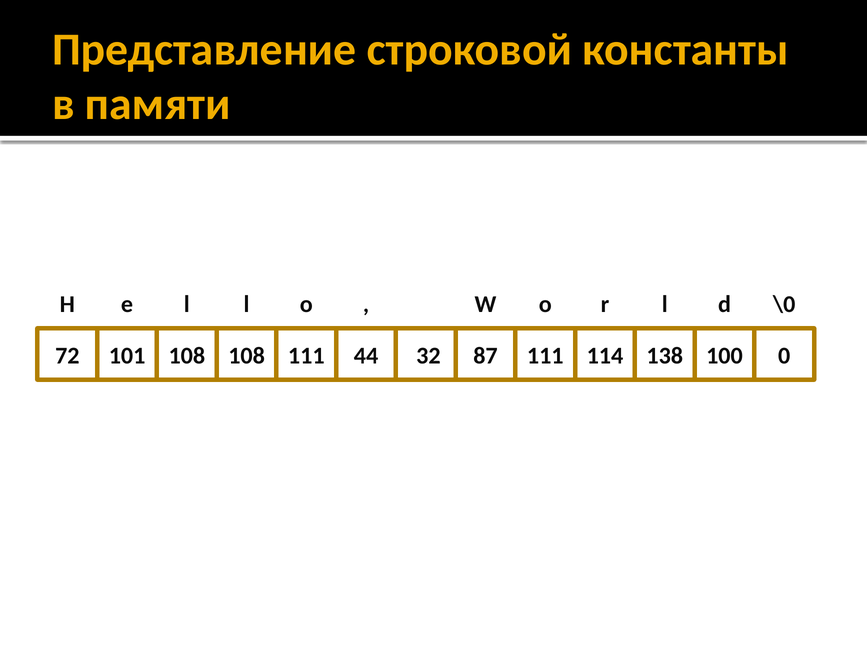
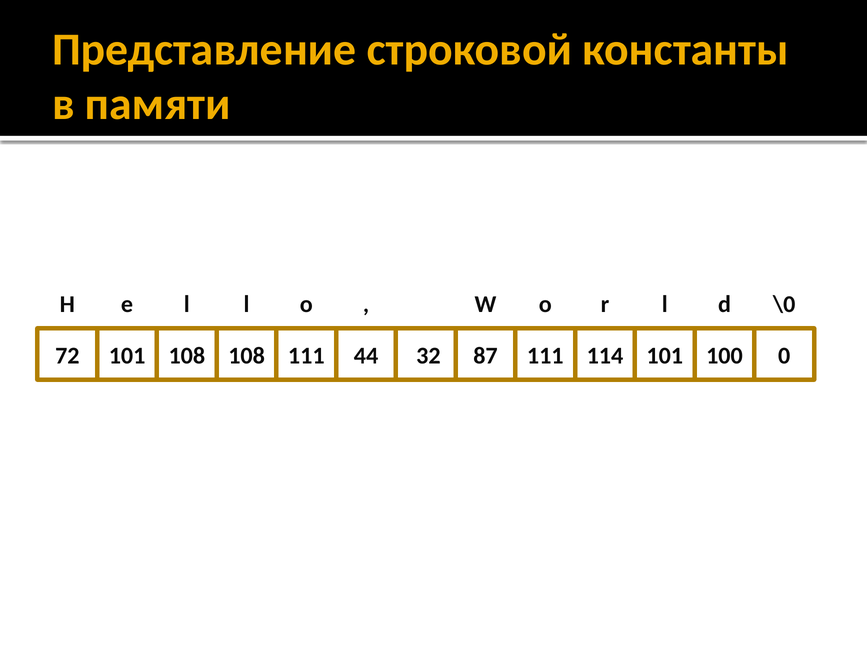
114 138: 138 -> 101
